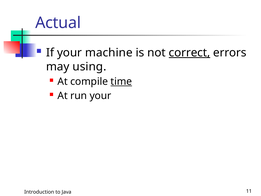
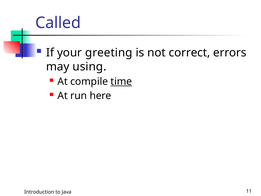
Actual: Actual -> Called
machine: machine -> greeting
correct underline: present -> none
run your: your -> here
